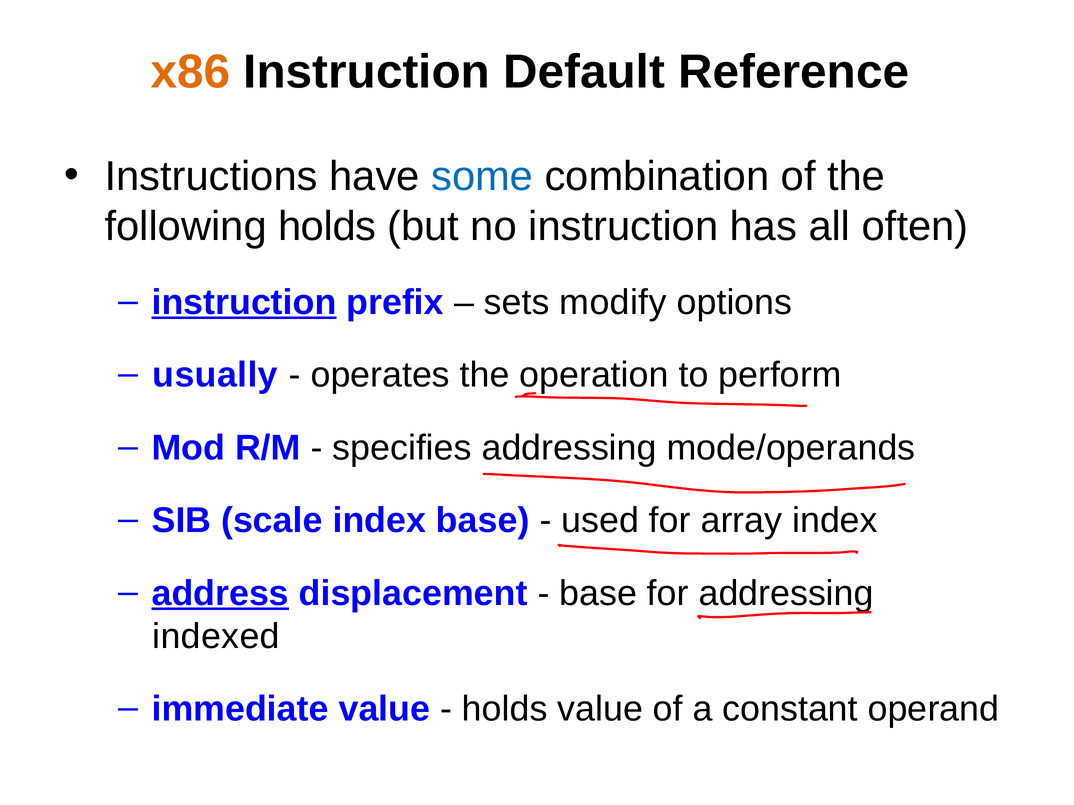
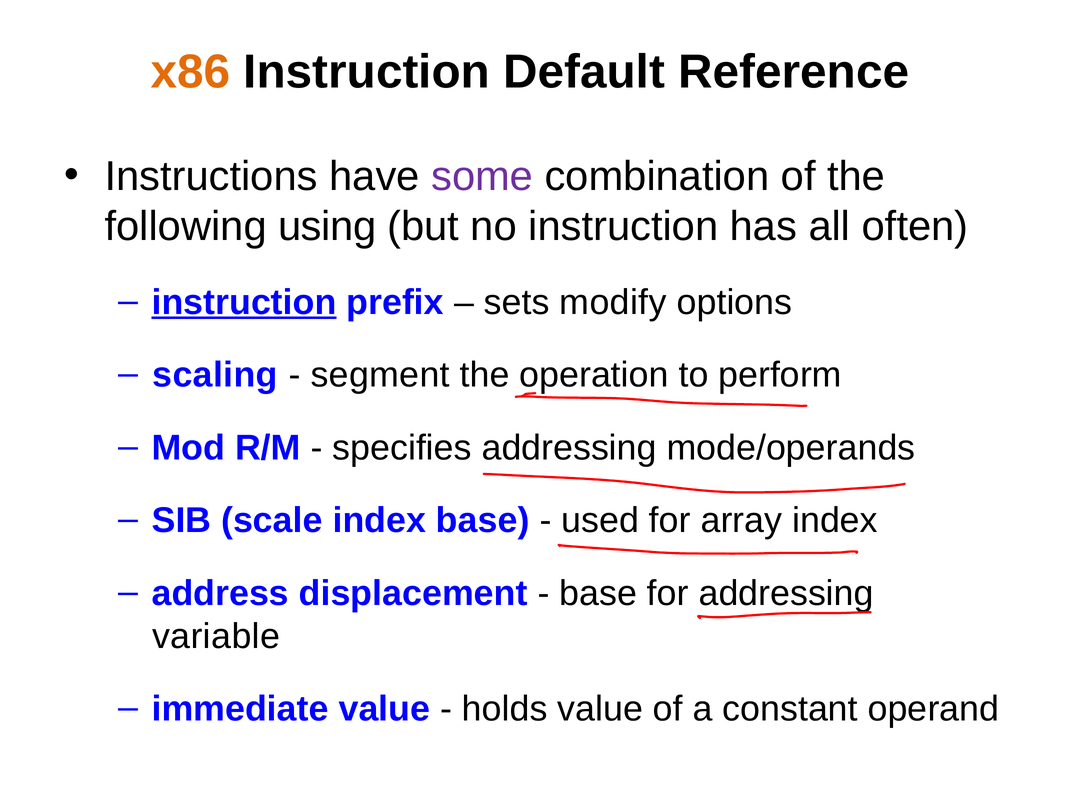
some colour: blue -> purple
following holds: holds -> using
usually: usually -> scaling
operates: operates -> segment
address underline: present -> none
indexed: indexed -> variable
